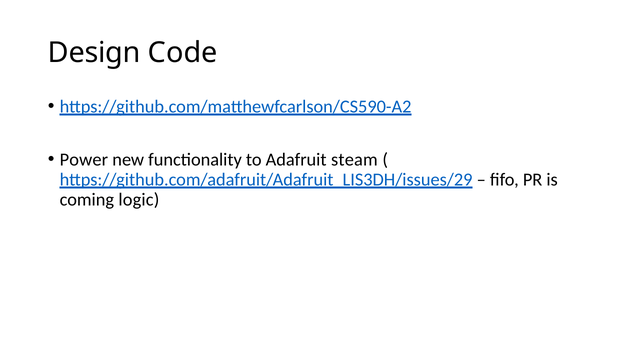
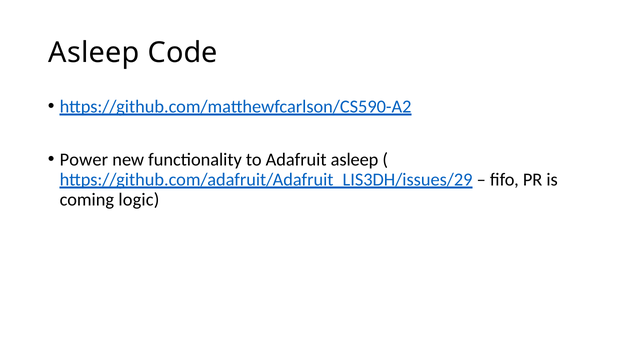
Design at (94, 53): Design -> Asleep
Adafruit steam: steam -> asleep
